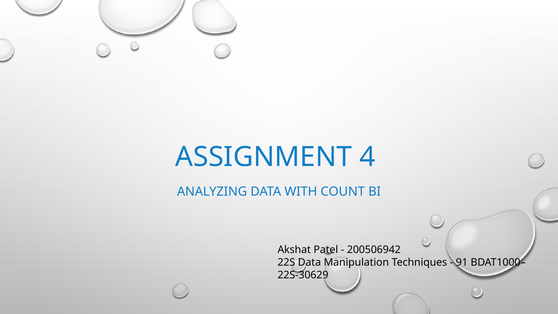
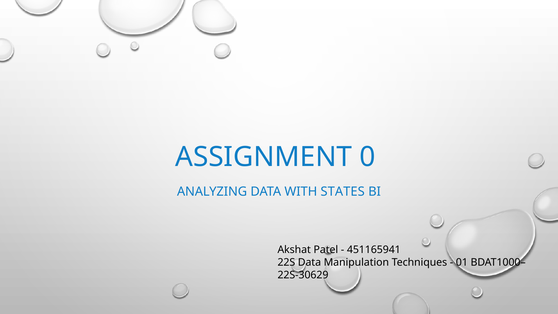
4: 4 -> 0
COUNT: COUNT -> STATES
200506942: 200506942 -> 451165941
91: 91 -> 01
